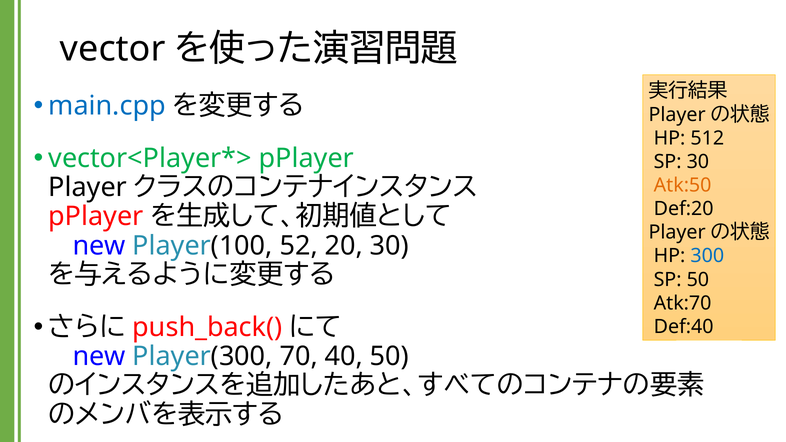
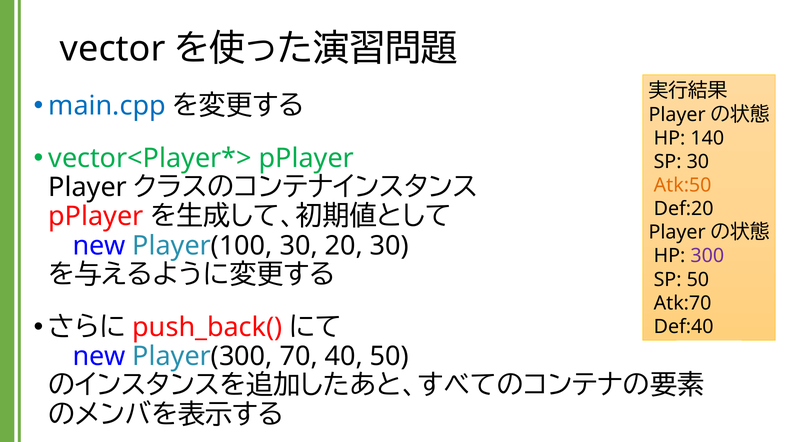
512: 512 -> 140
Player(100 52: 52 -> 30
300 colour: blue -> purple
